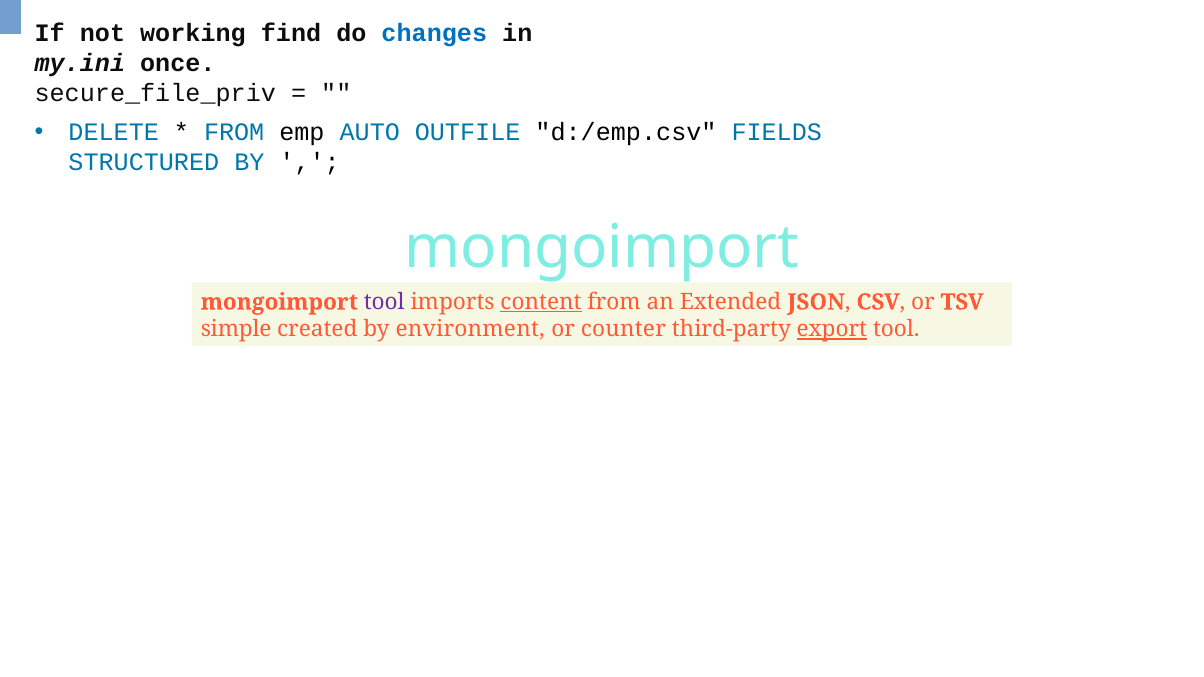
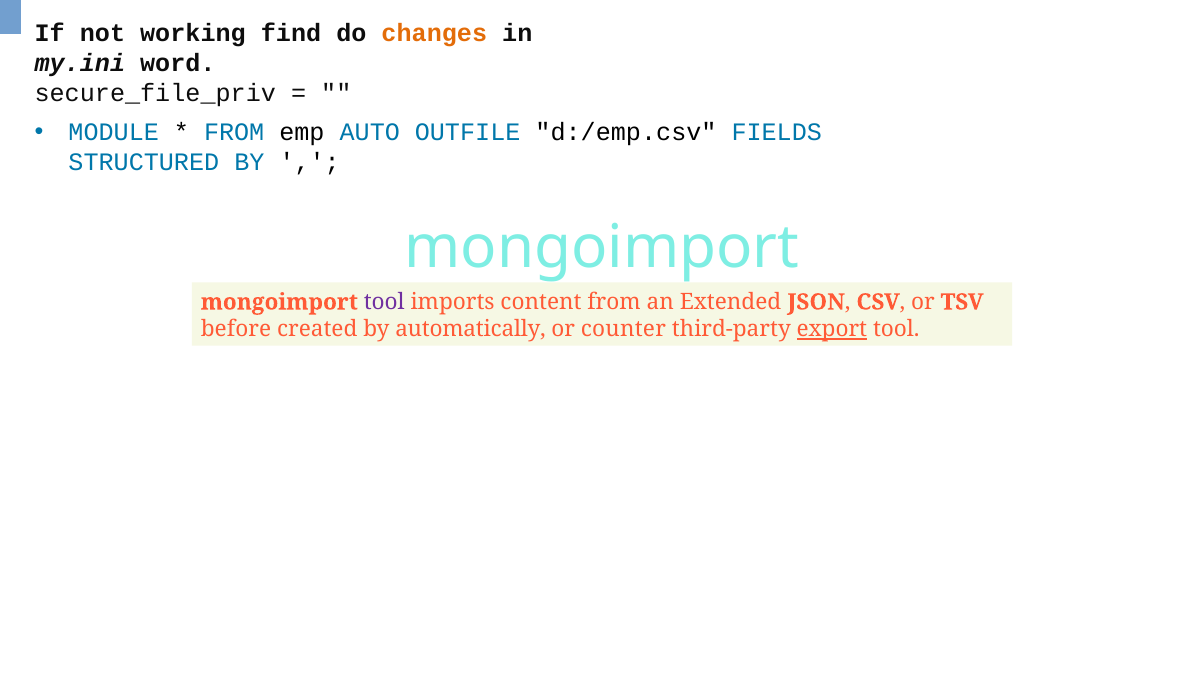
changes colour: blue -> orange
once: once -> word
DELETE: DELETE -> MODULE
content underline: present -> none
simple: simple -> before
environment: environment -> automatically
